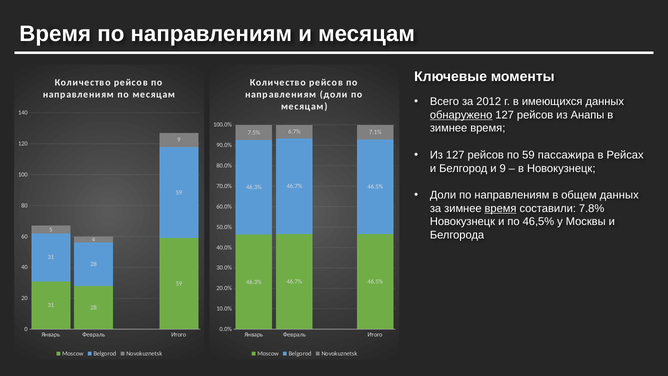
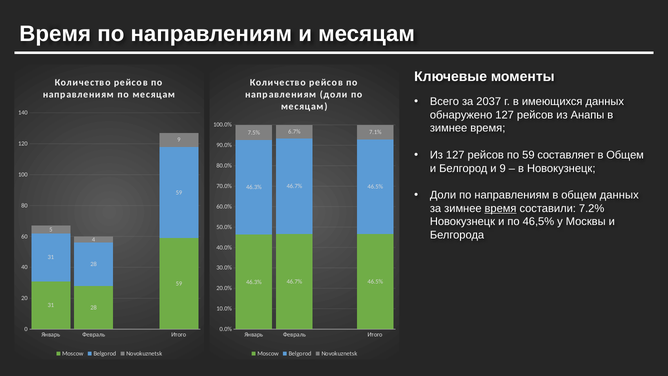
2012: 2012 -> 2037
обнаружено underline: present -> none
пассажира: пассажира -> составляет
Рейсах at (625, 155): Рейсах -> Общем
7.8%: 7.8% -> 7.2%
